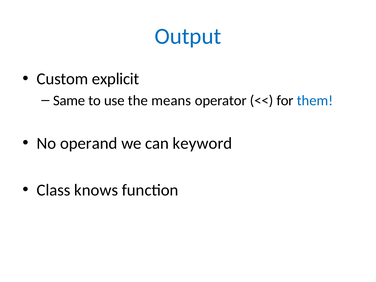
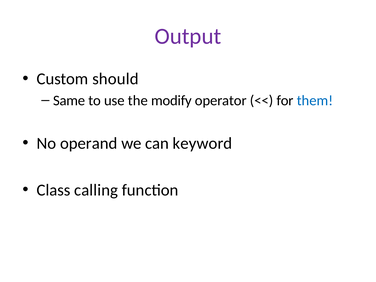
Output colour: blue -> purple
explicit: explicit -> should
means: means -> modify
knows: knows -> calling
